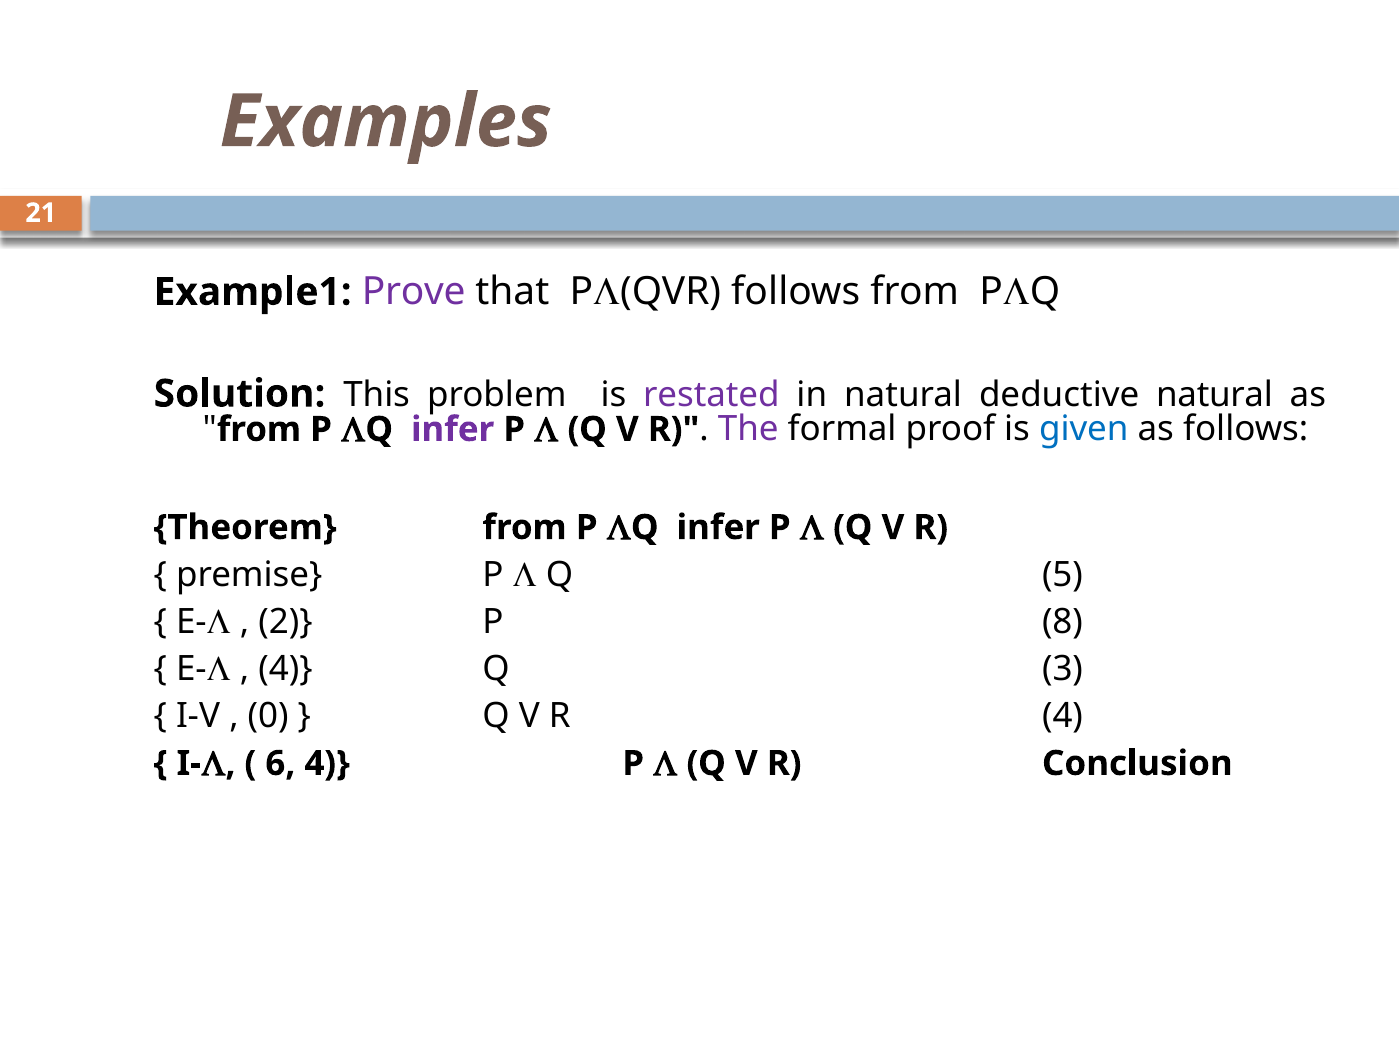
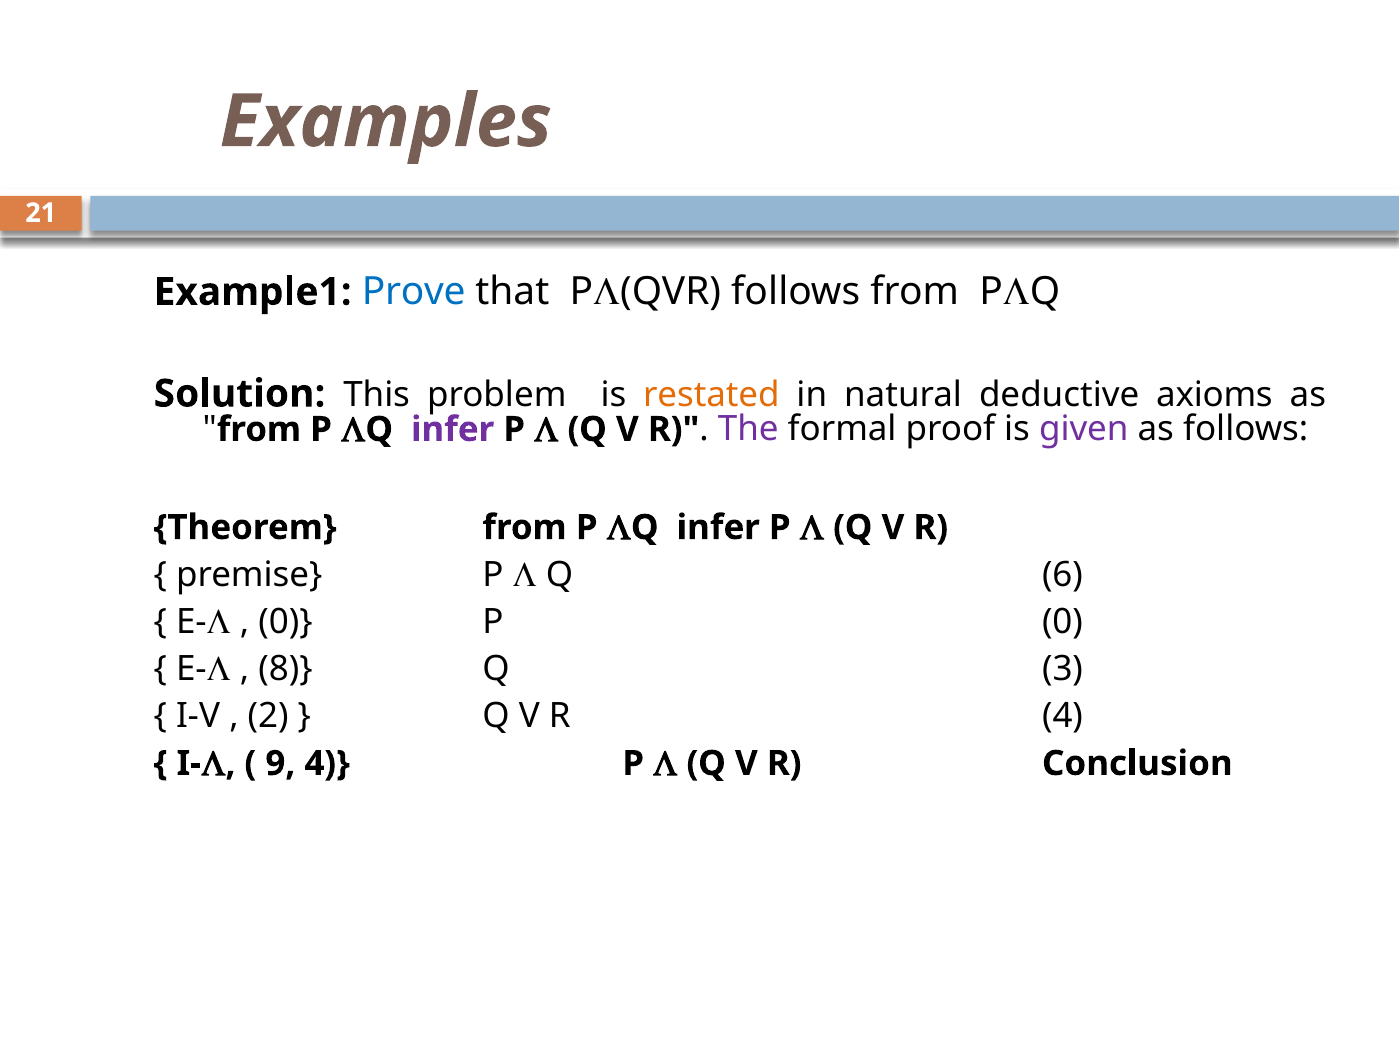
Prove colour: purple -> blue
restated colour: purple -> orange
deductive natural: natural -> axioms
given colour: blue -> purple
5: 5 -> 6
2 at (285, 622): 2 -> 0
P 8: 8 -> 0
4 at (285, 669): 4 -> 8
0: 0 -> 2
6: 6 -> 9
